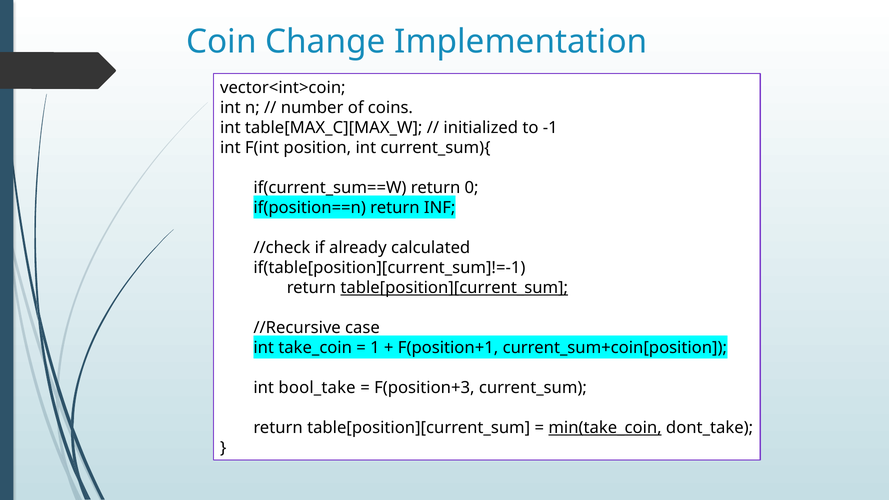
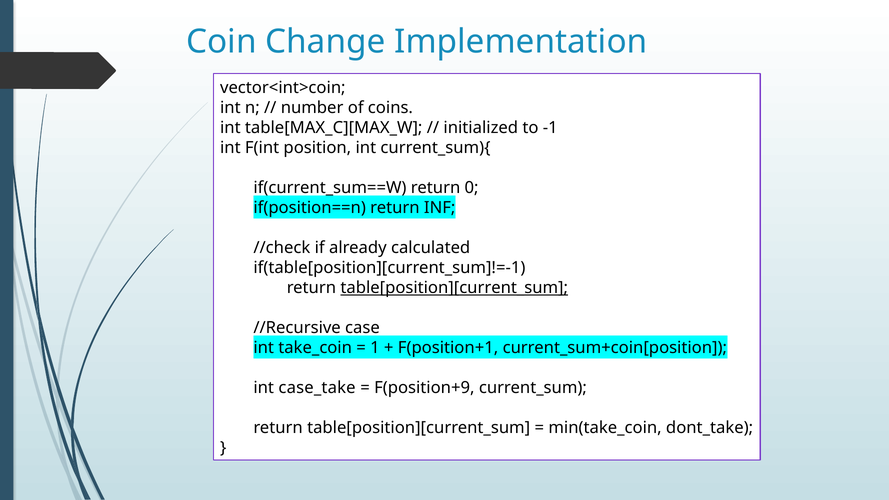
bool_take: bool_take -> case_take
F(position+3: F(position+3 -> F(position+9
min(take_coin underline: present -> none
